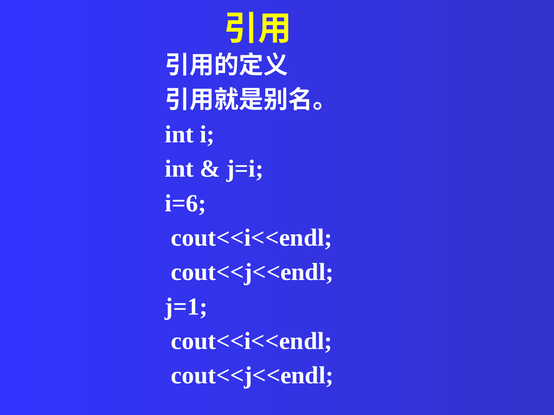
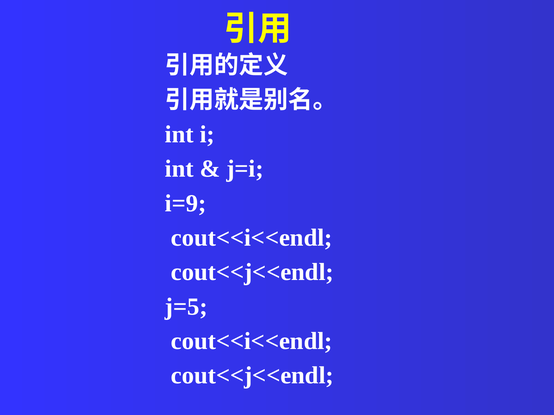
i=6: i=6 -> i=9
j=1: j=1 -> j=5
